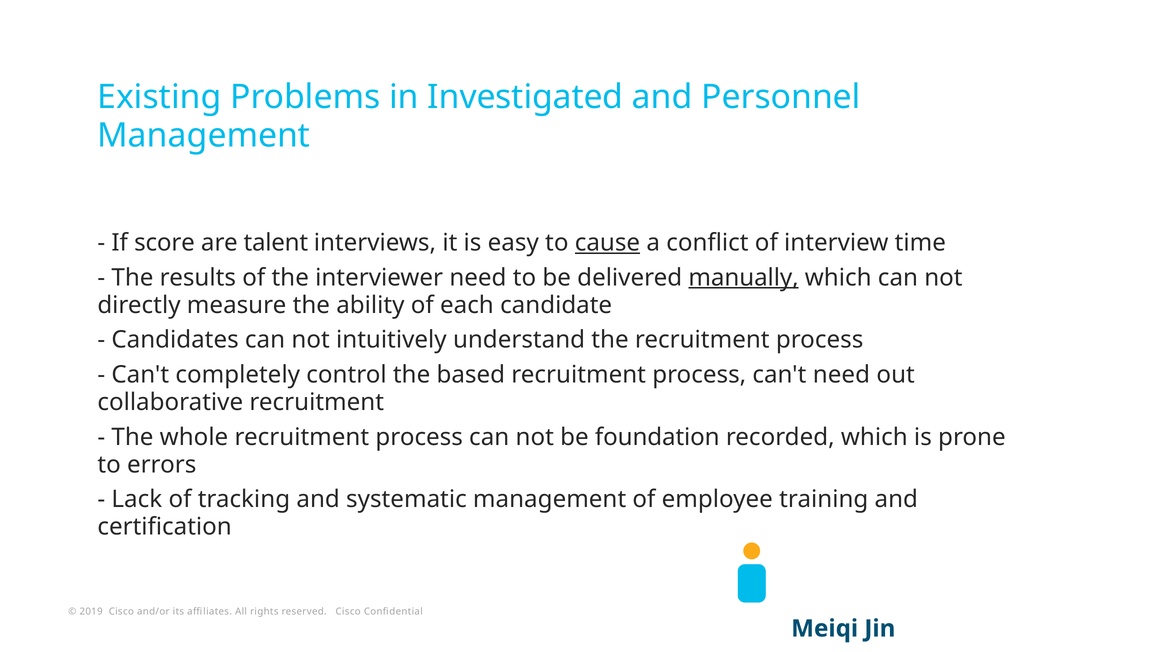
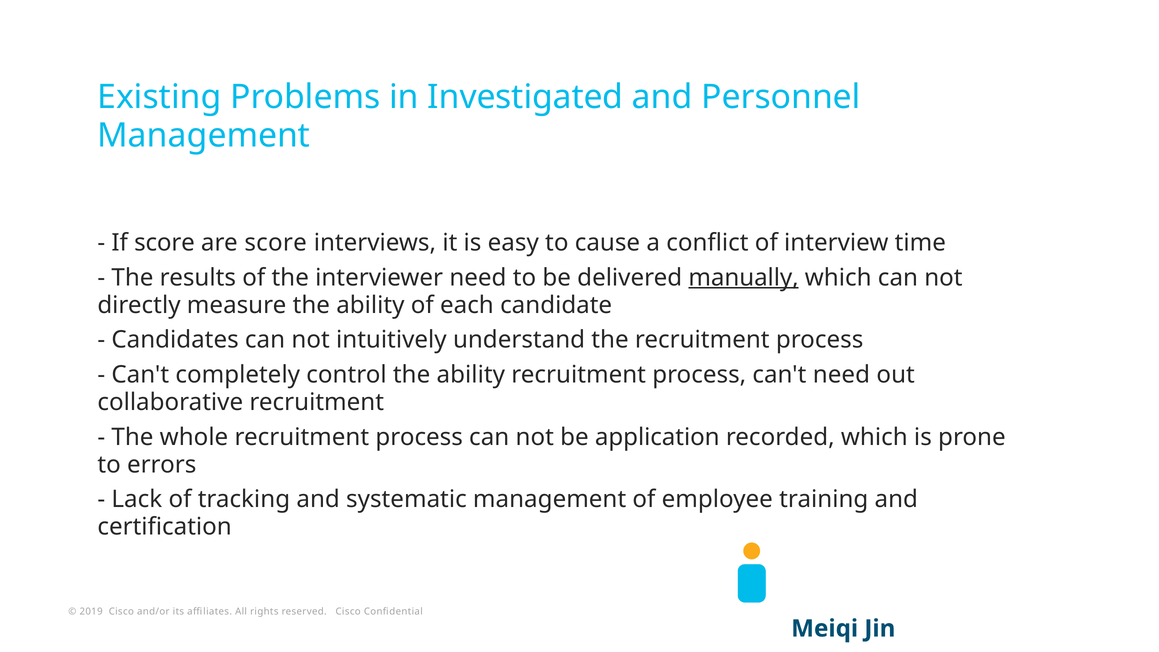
are talent: talent -> score
cause underline: present -> none
control the based: based -> ability
foundation: foundation -> application
